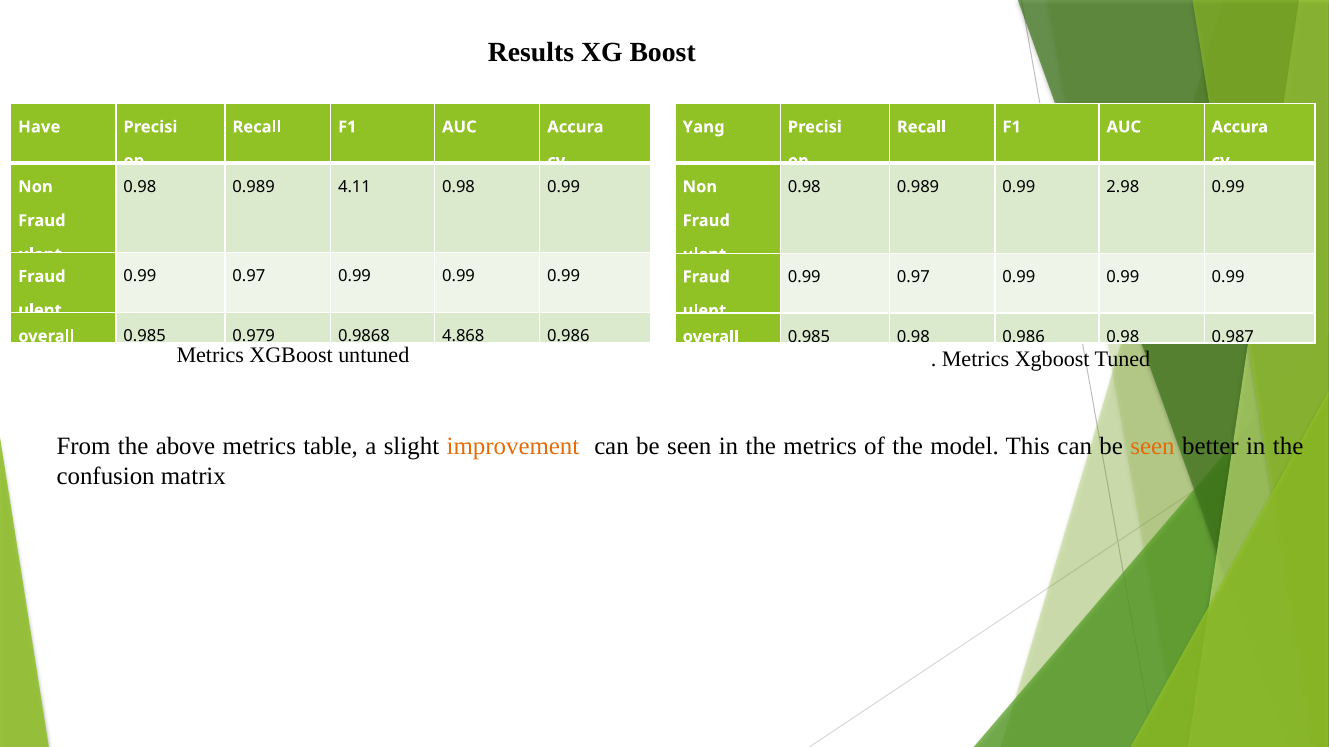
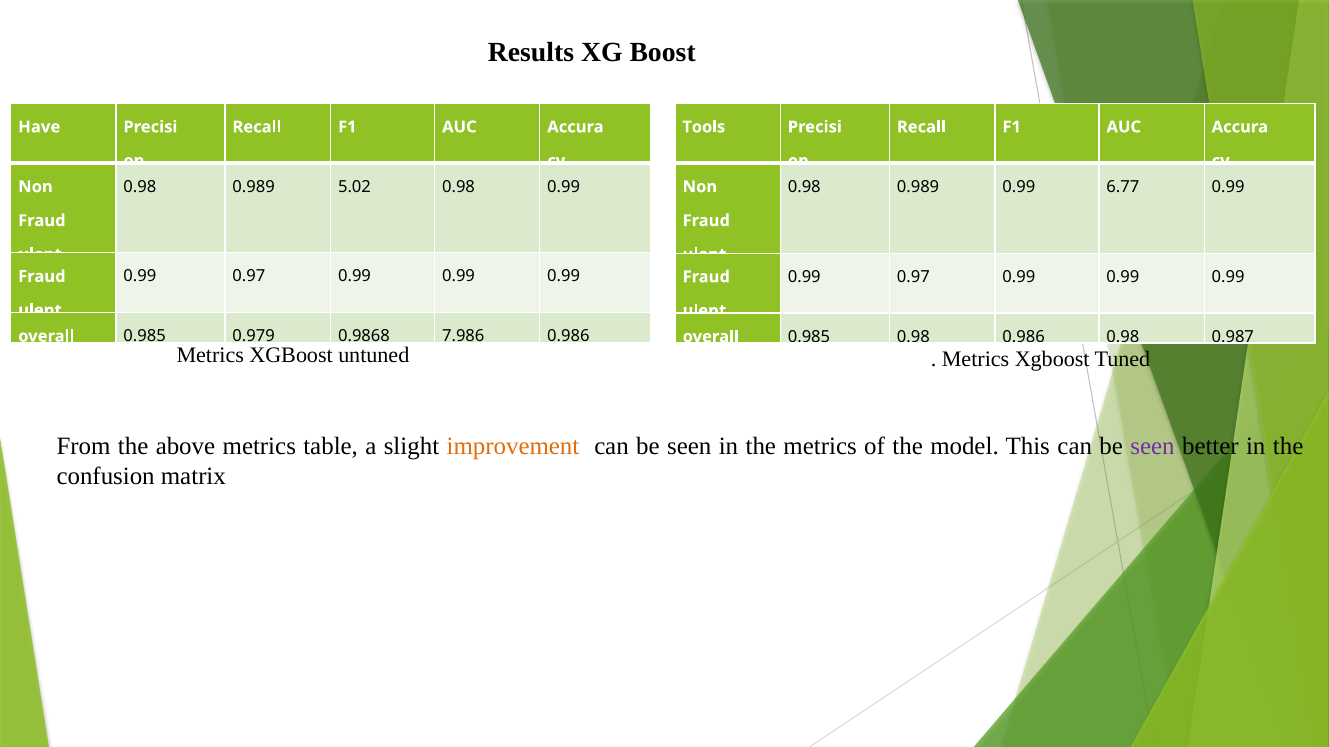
Yang: Yang -> Tools
4.11: 4.11 -> 5.02
2.98: 2.98 -> 6.77
4.868: 4.868 -> 7.986
seen at (1153, 447) colour: orange -> purple
